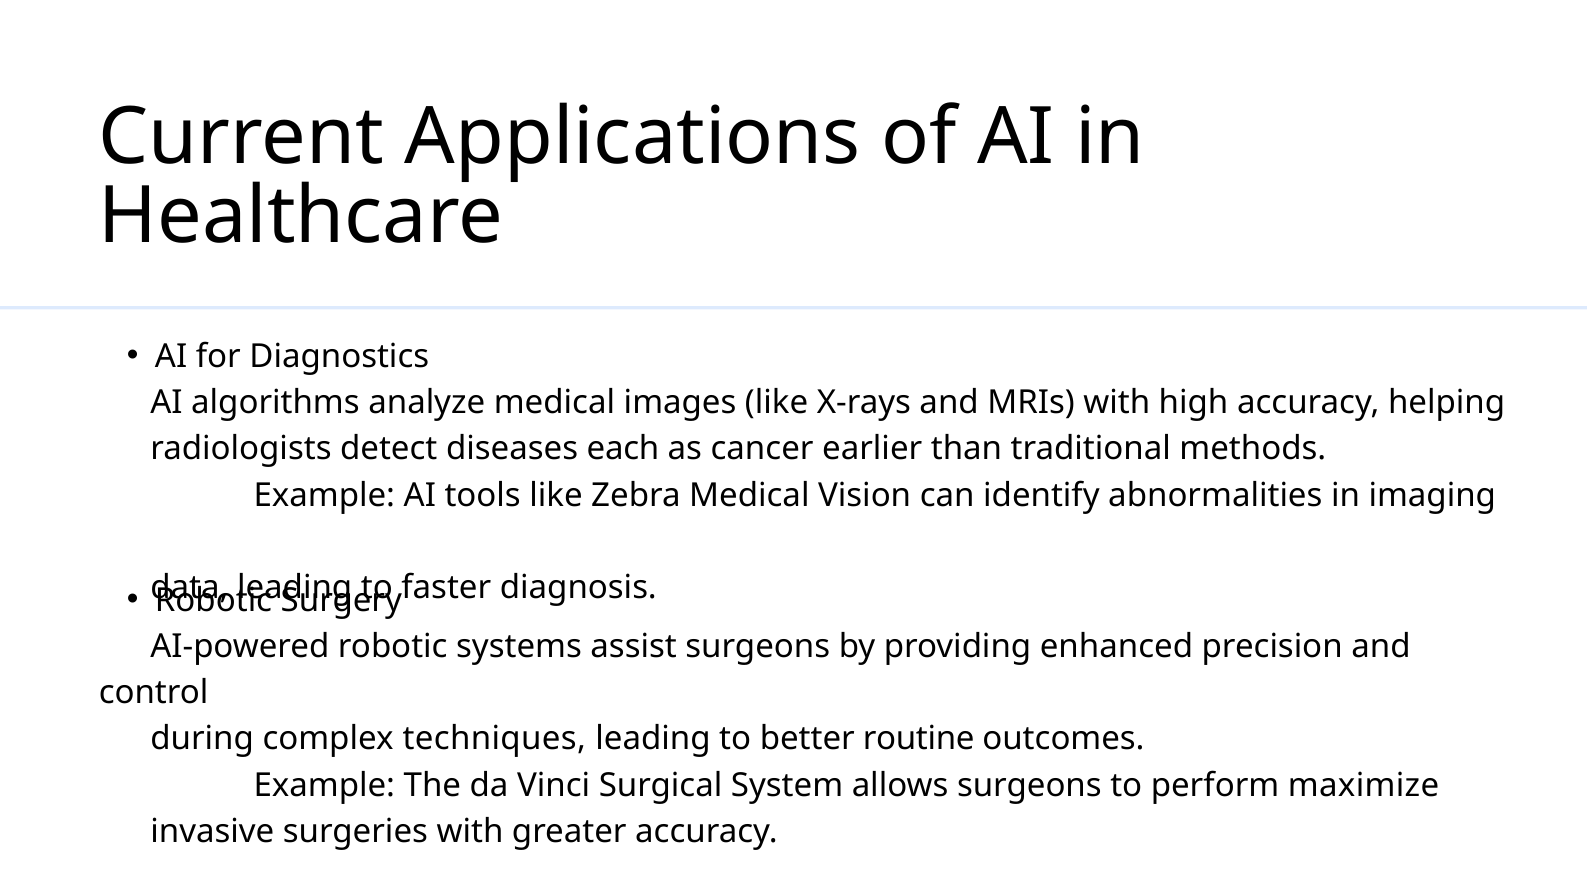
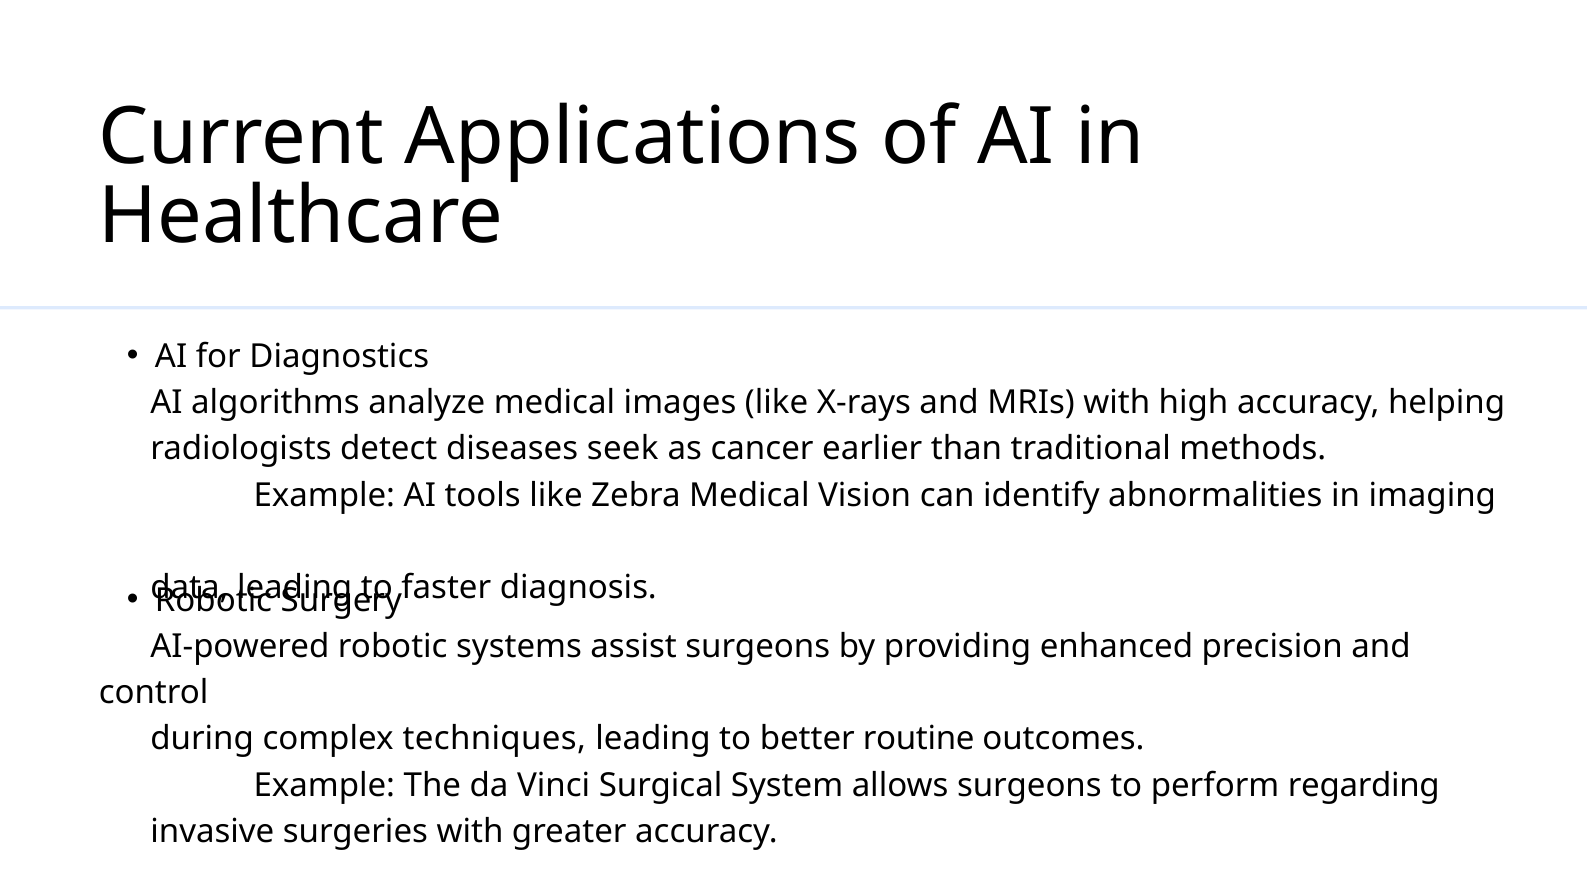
each: each -> seek
maximize: maximize -> regarding
